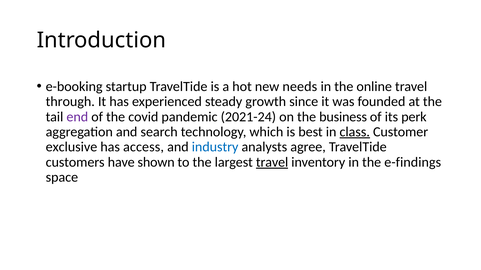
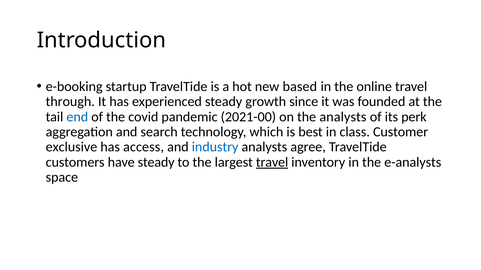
needs: needs -> based
end colour: purple -> blue
2021-24: 2021-24 -> 2021-00
the business: business -> analysts
class underline: present -> none
have shown: shown -> steady
e-findings: e-findings -> e-analysts
